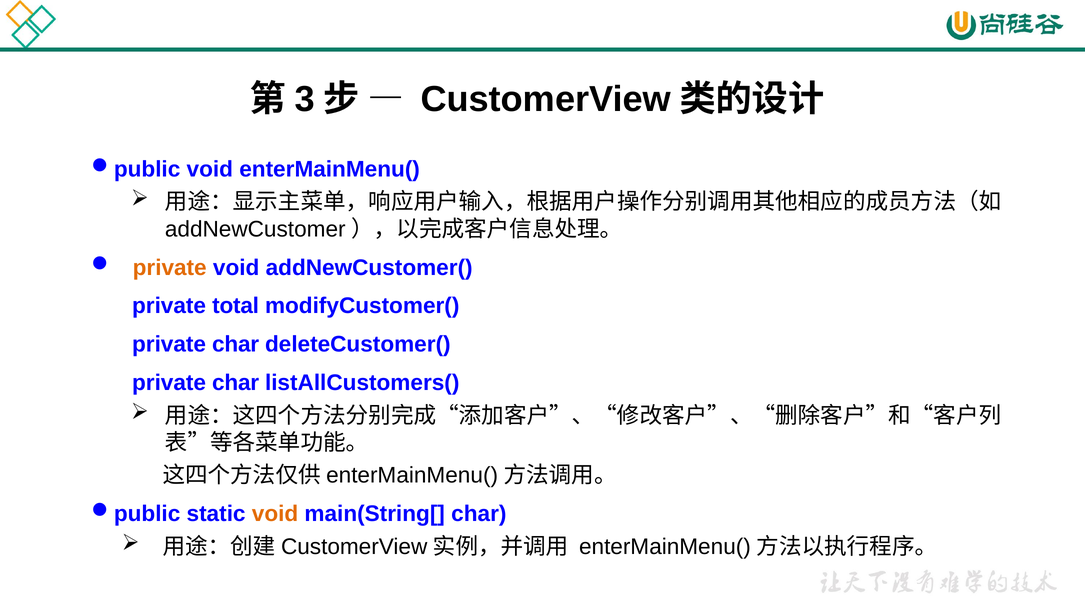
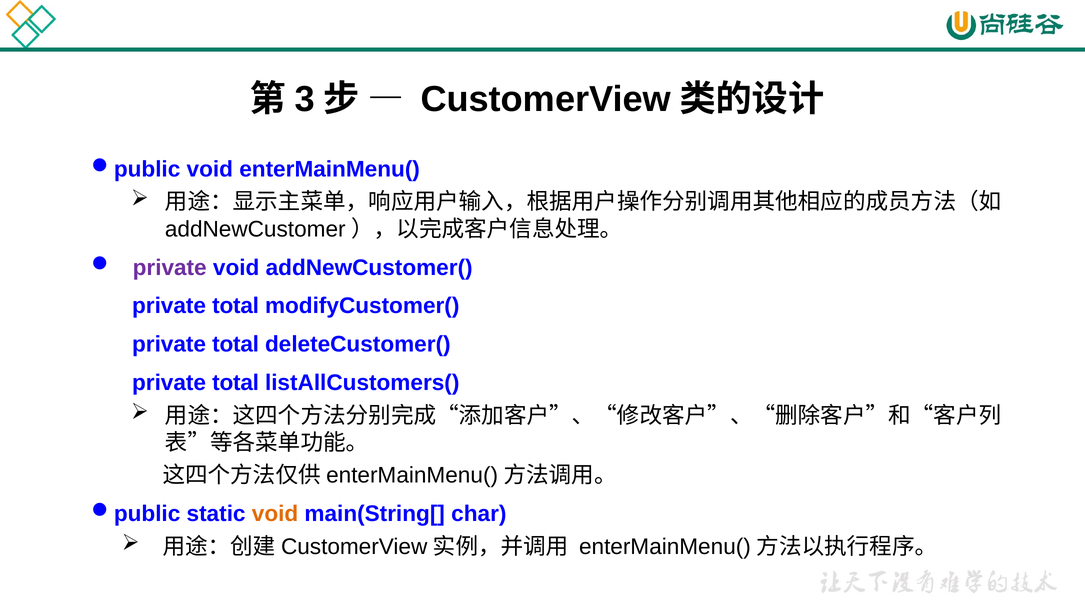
private at (170, 268) colour: orange -> purple
char at (236, 345): char -> total
char at (236, 383): char -> total
